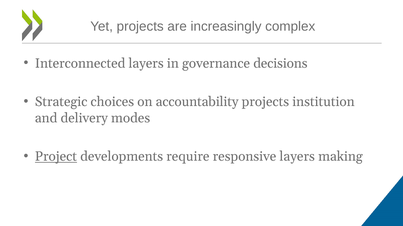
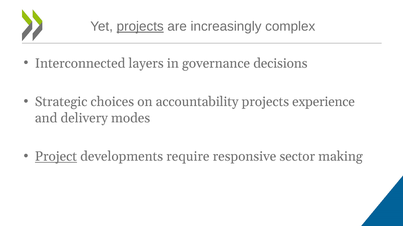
projects at (140, 26) underline: none -> present
institution: institution -> experience
responsive layers: layers -> sector
